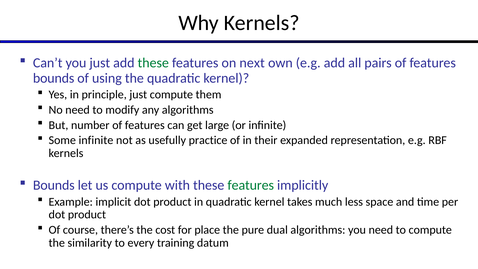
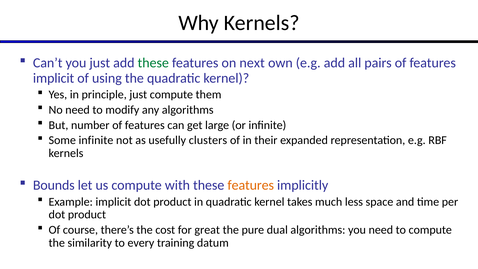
bounds at (54, 78): bounds -> implicit
practice: practice -> clusters
features at (251, 185) colour: green -> orange
place: place -> great
